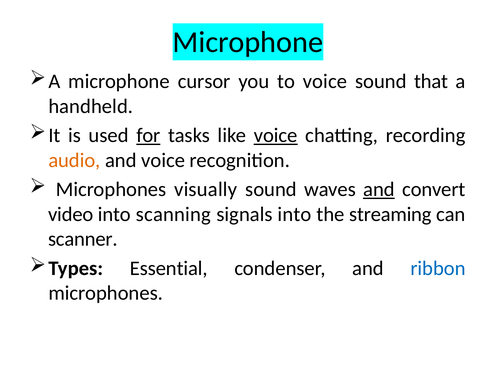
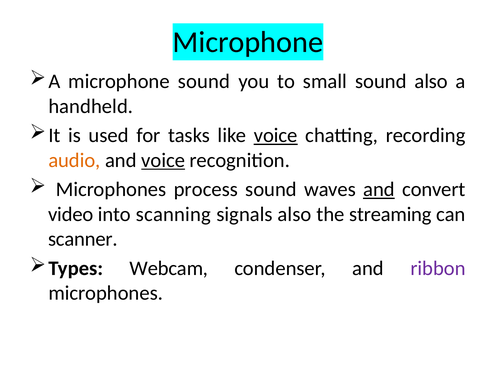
microphone cursor: cursor -> sound
to voice: voice -> small
sound that: that -> also
for underline: present -> none
voice at (163, 160) underline: none -> present
visually: visually -> process
signals into: into -> also
Essential: Essential -> Webcam
ribbon colour: blue -> purple
